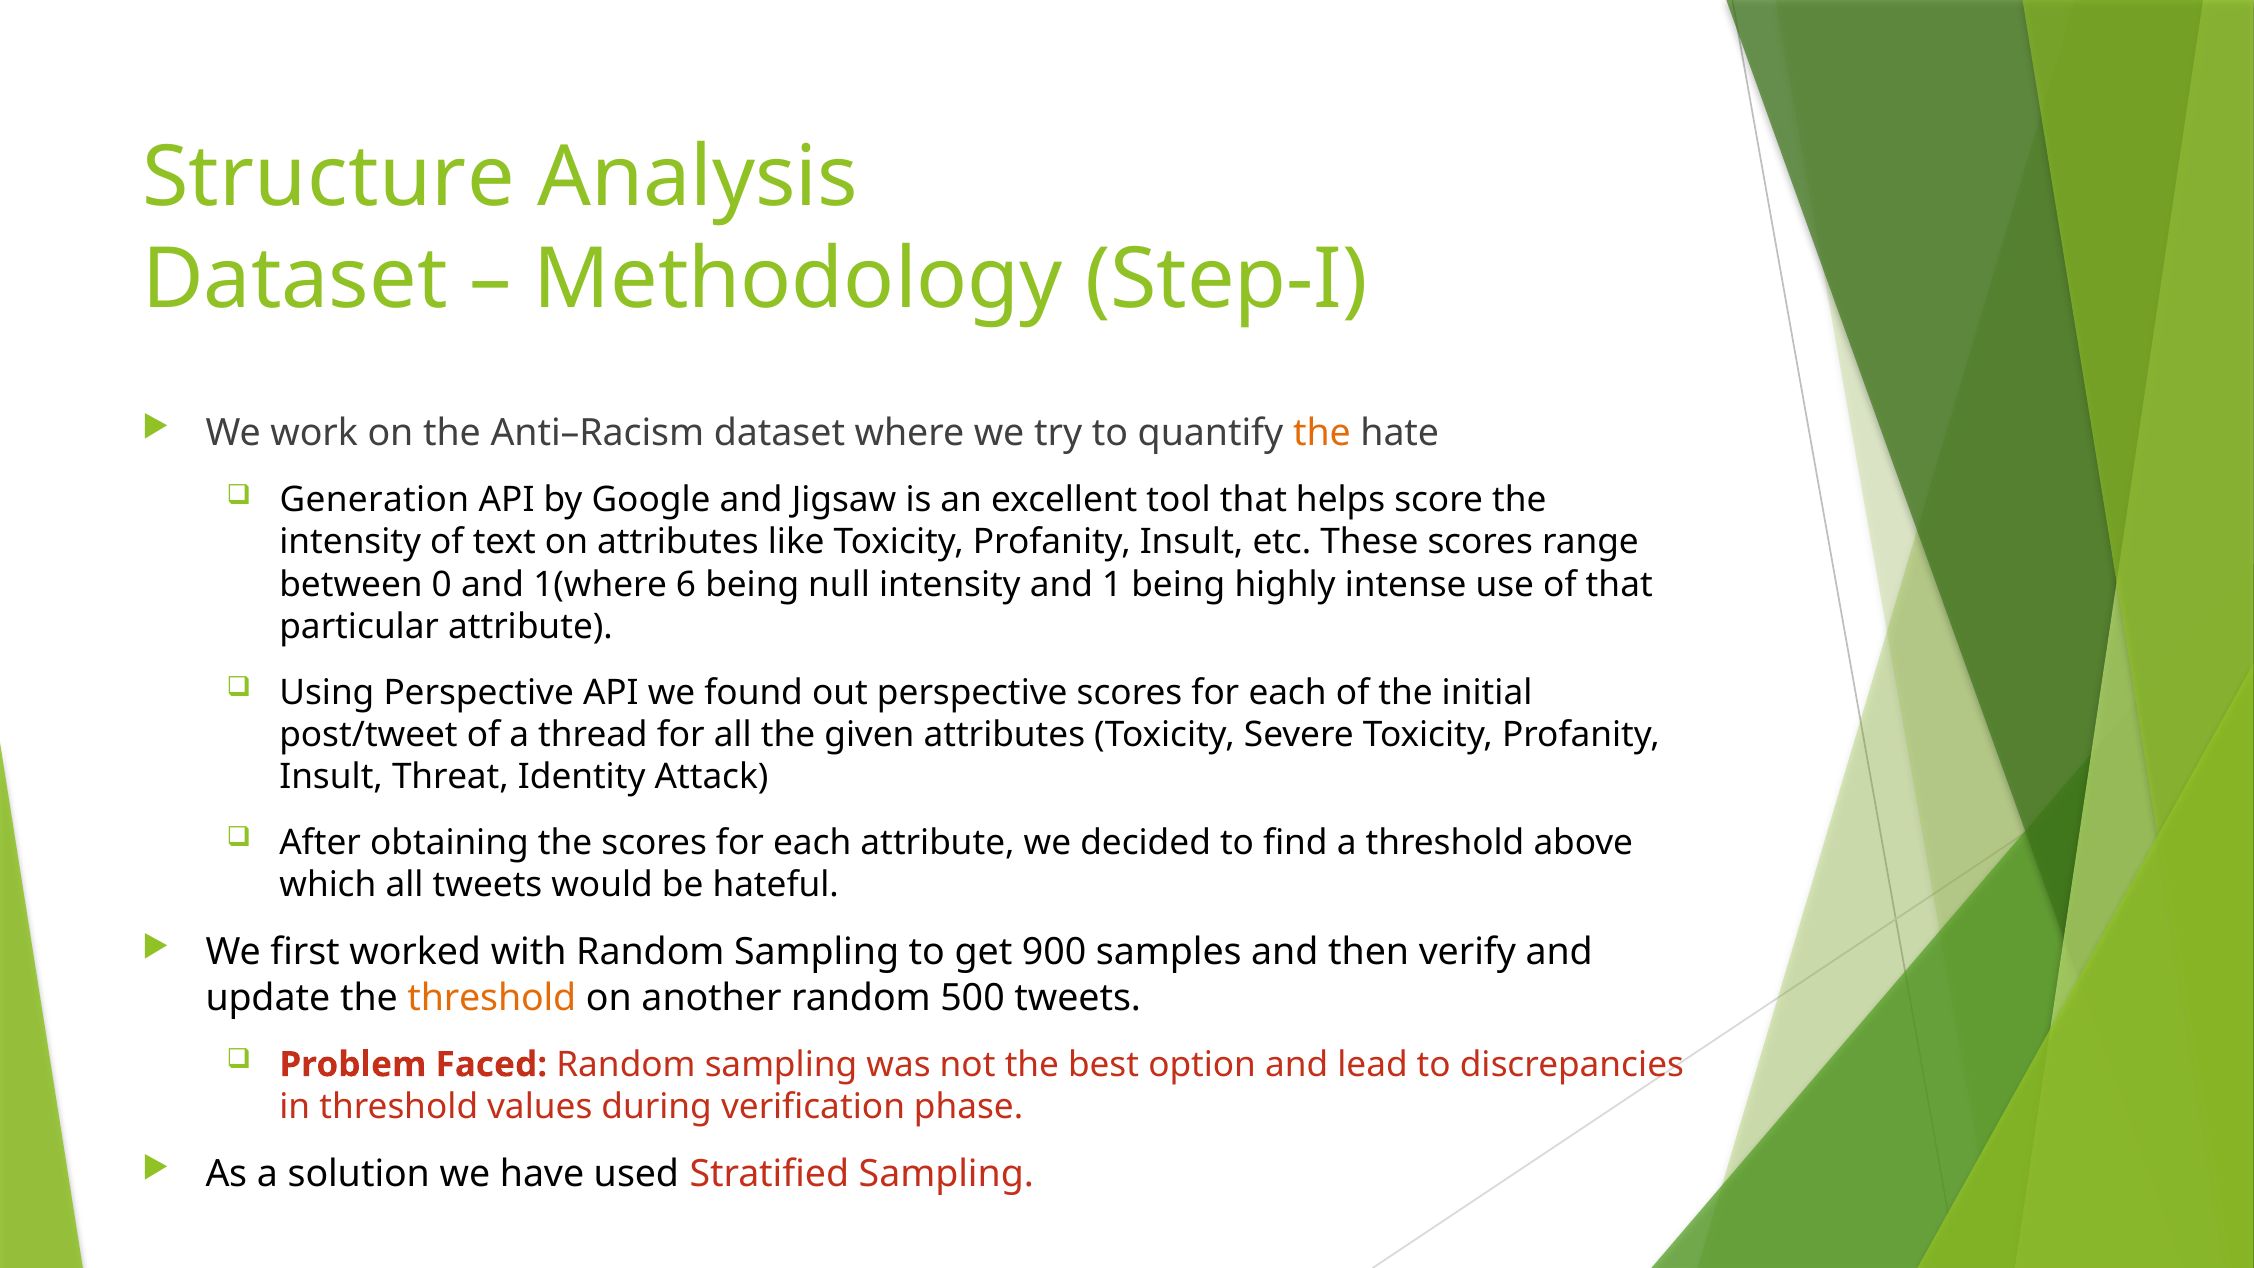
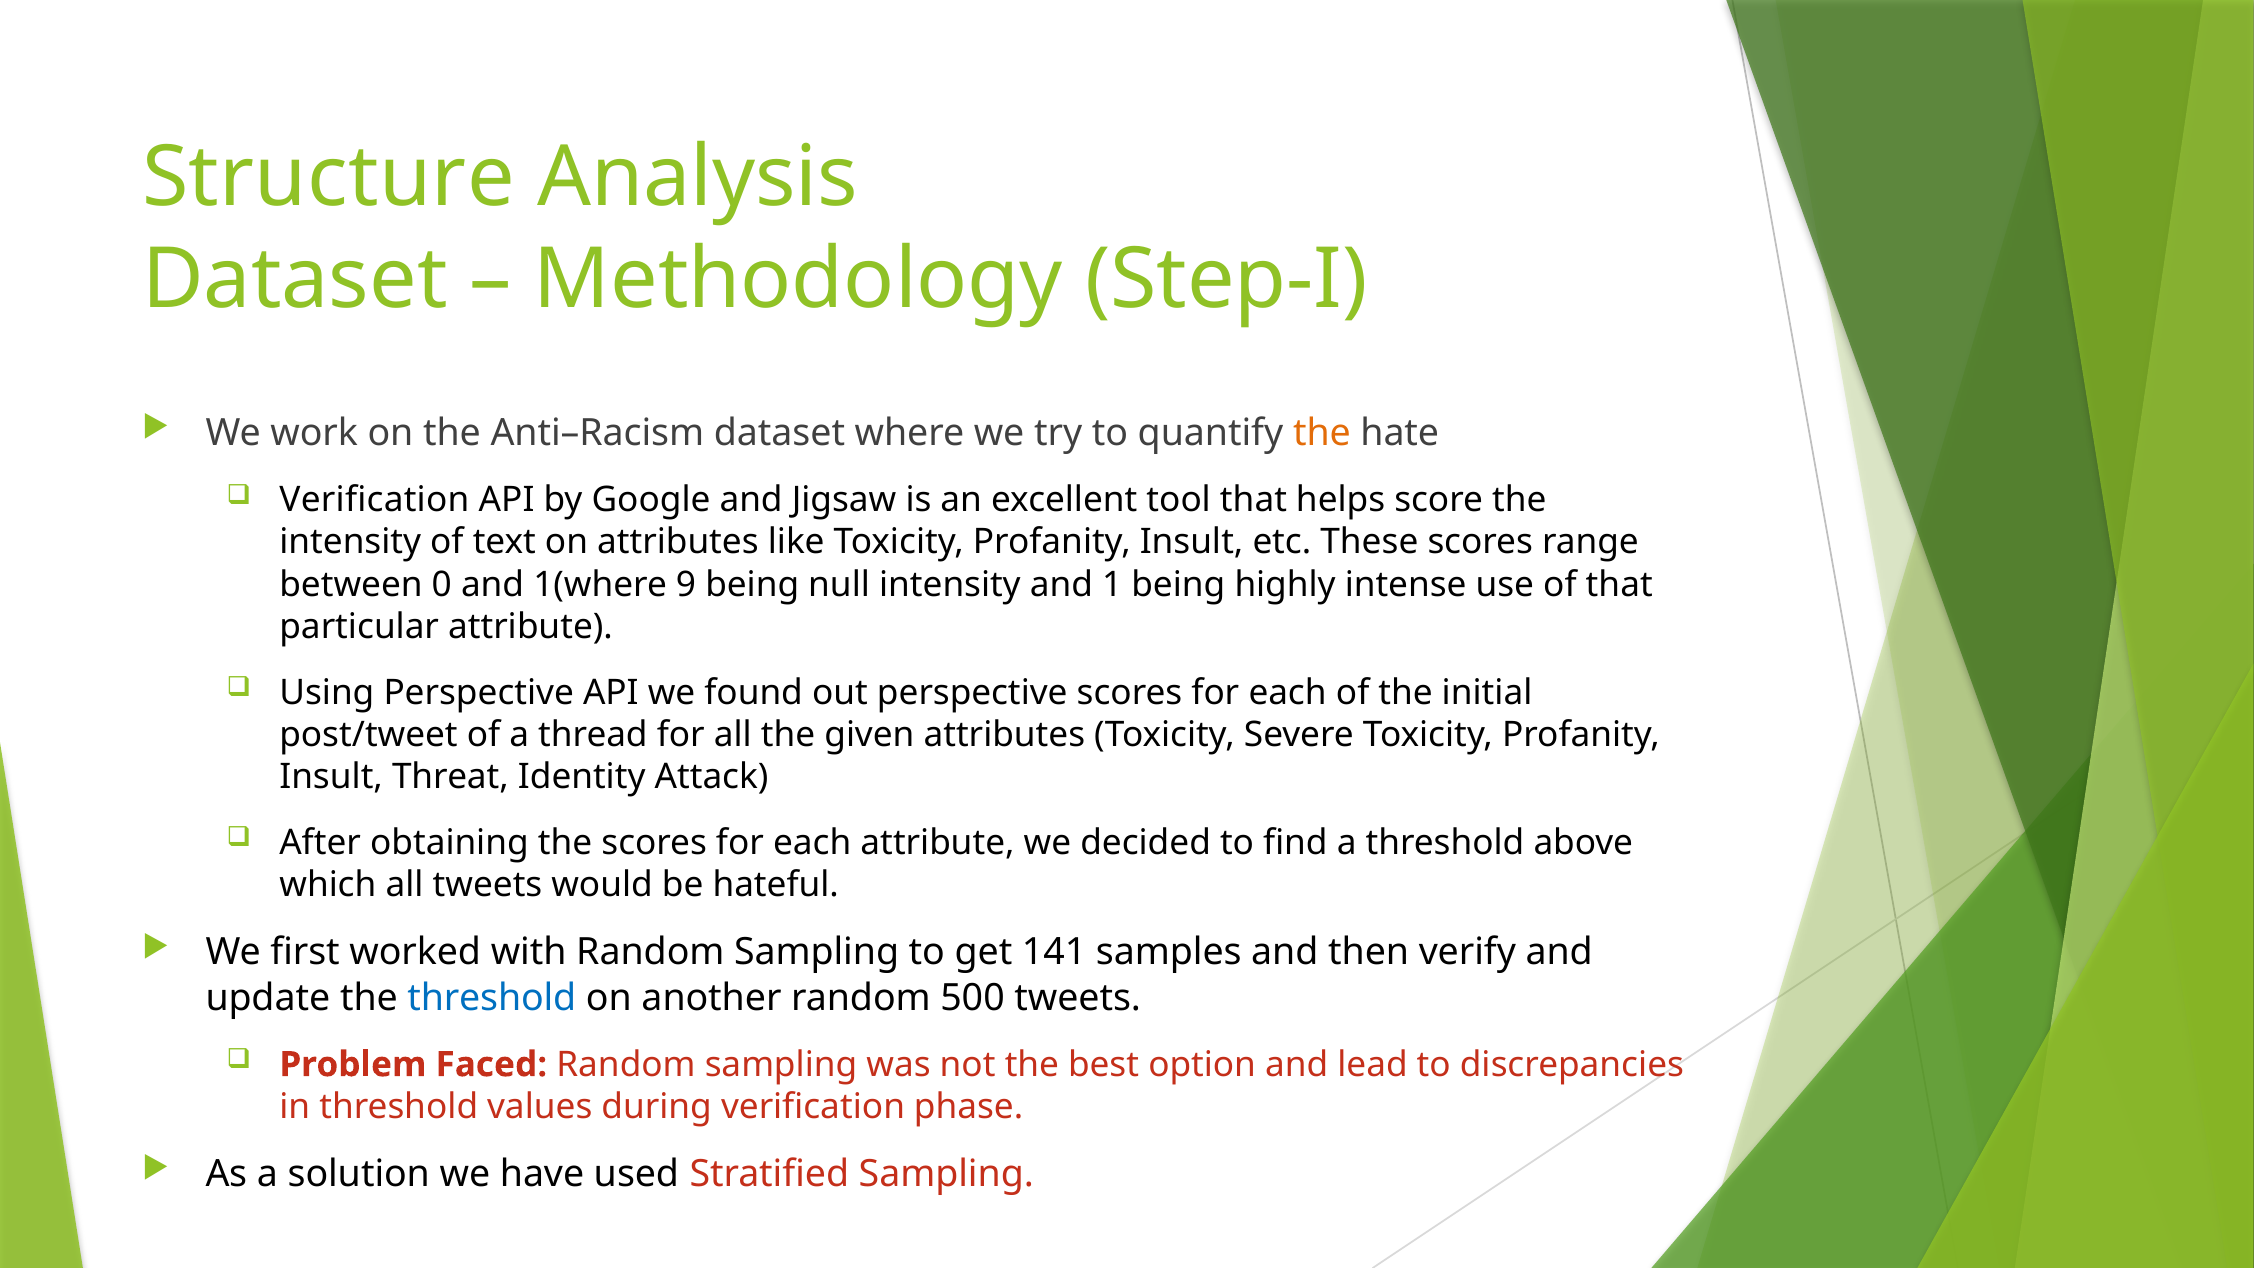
Generation at (374, 500): Generation -> Verification
6: 6 -> 9
900: 900 -> 141
threshold at (492, 998) colour: orange -> blue
